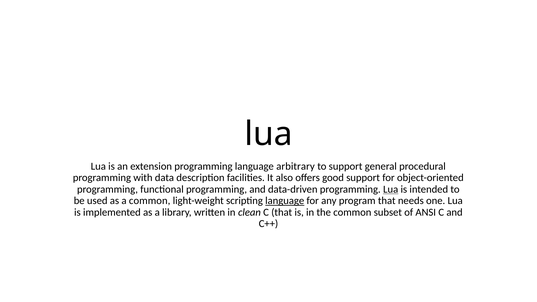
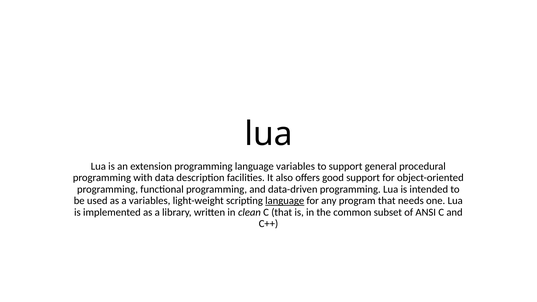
language arbitrary: arbitrary -> variables
Lua at (391, 189) underline: present -> none
a common: common -> variables
